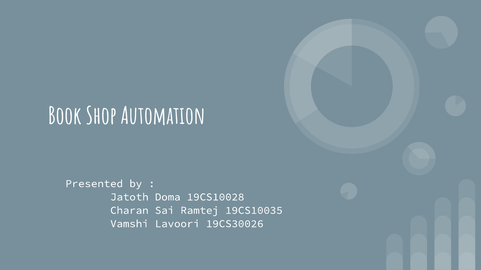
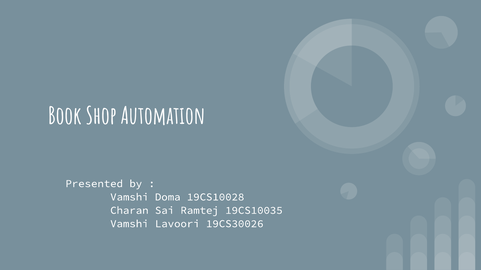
Jatoth at (129, 197): Jatoth -> Vamshi
